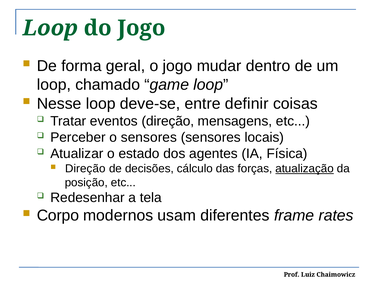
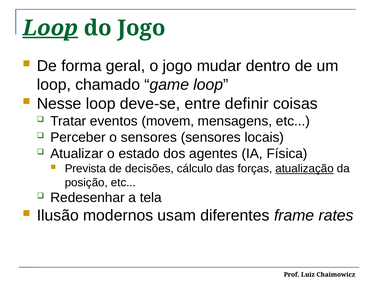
Loop at (50, 28) underline: none -> present
eventos direção: direção -> movem
Direção at (85, 169): Direção -> Prevista
Corpo: Corpo -> Ilusão
